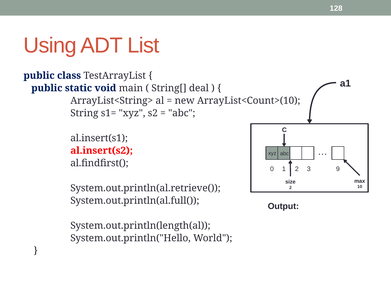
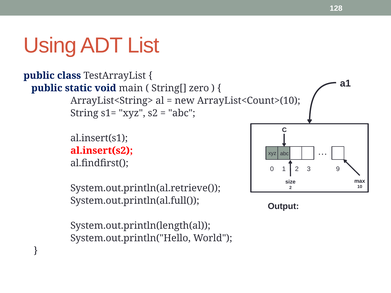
deal: deal -> zero
